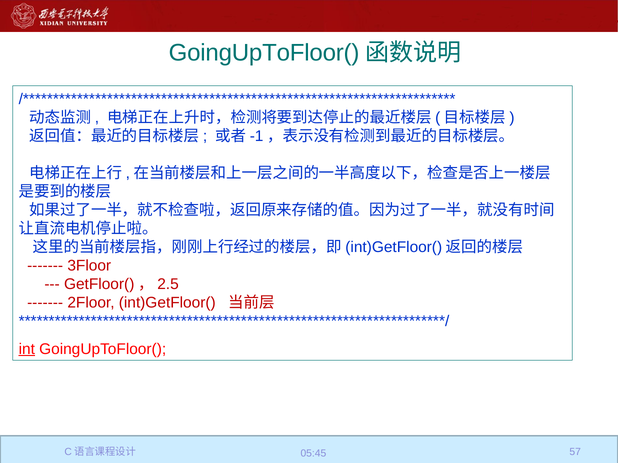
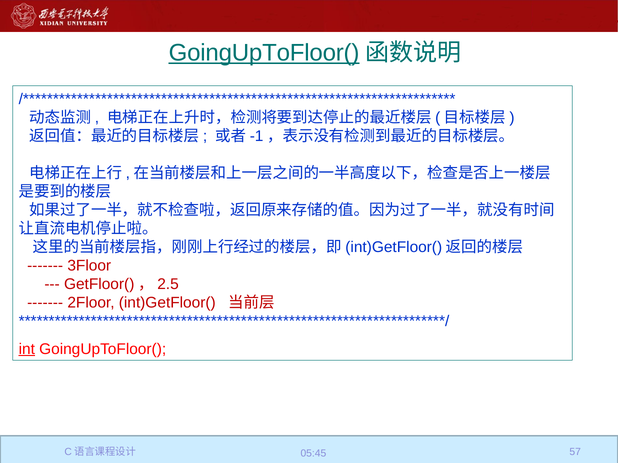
GoingUpToFloor( at (264, 53) underline: none -> present
